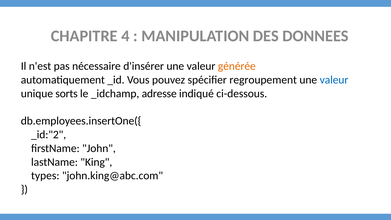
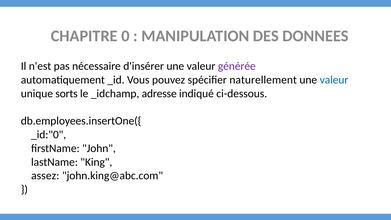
4: 4 -> 0
générée colour: orange -> purple
regroupement: regroupement -> naturellement
_id:"2: _id:"2 -> _id:"0
types: types -> assez
